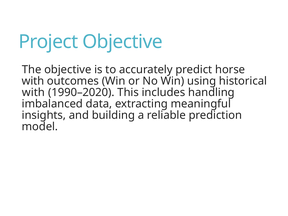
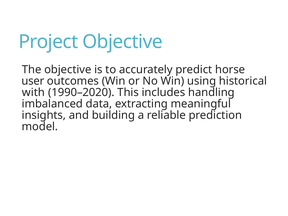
with at (33, 81): with -> user
